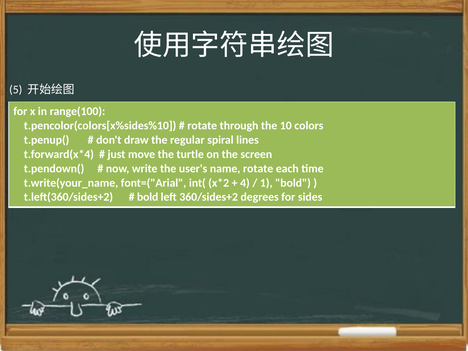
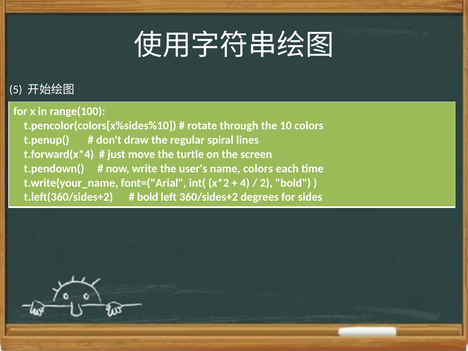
name rotate: rotate -> colors
1: 1 -> 2
